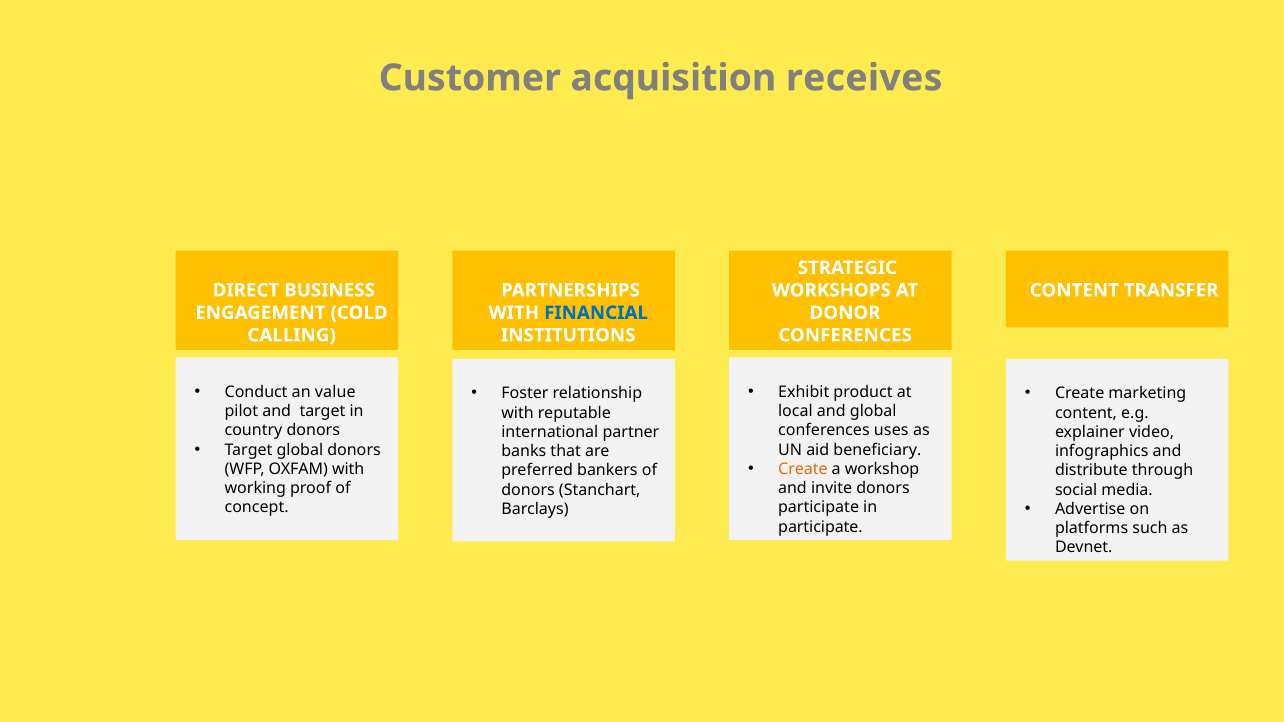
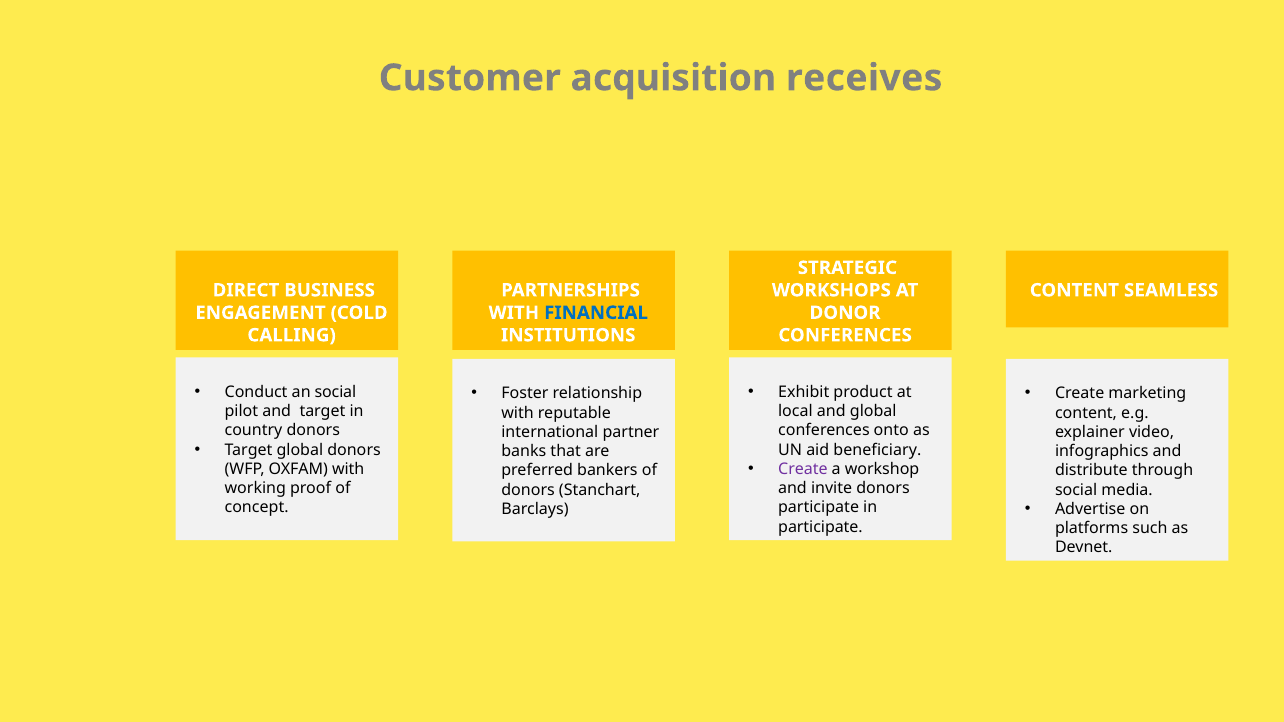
TRANSFER: TRANSFER -> SEAMLESS
an value: value -> social
uses: uses -> onto
Create at (803, 469) colour: orange -> purple
